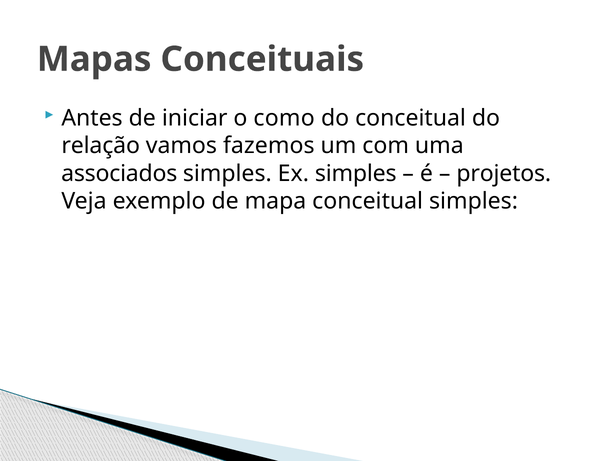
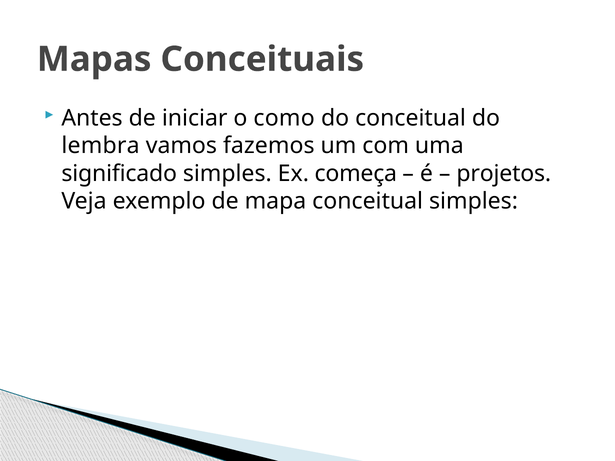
relação: relação -> lembra
associados: associados -> significado
Ex simples: simples -> começa
